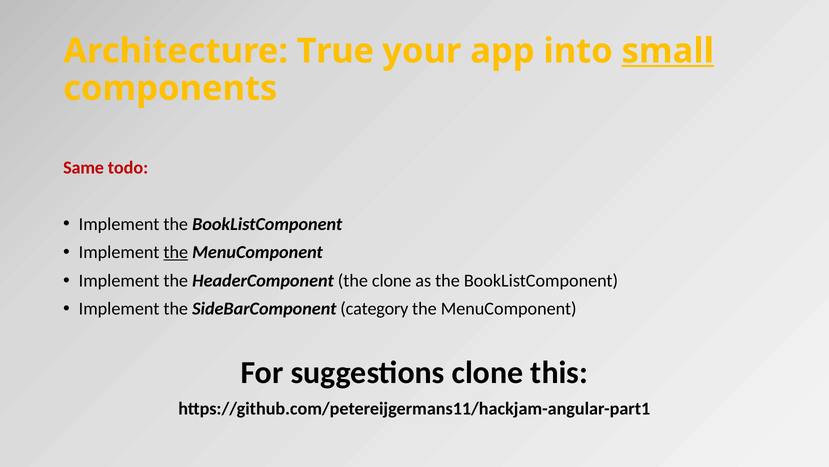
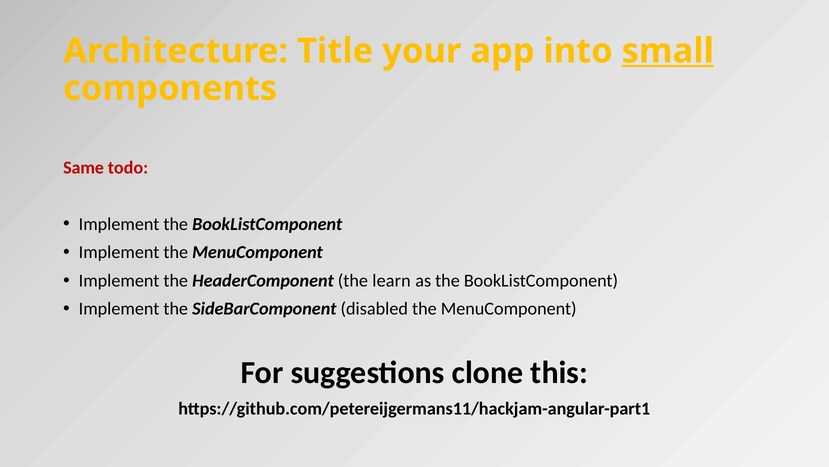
True: True -> Title
the at (176, 252) underline: present -> none
the clone: clone -> learn
category: category -> disabled
